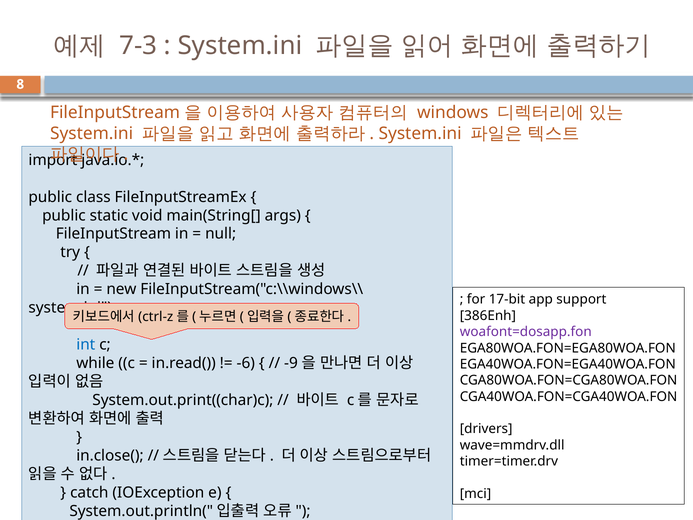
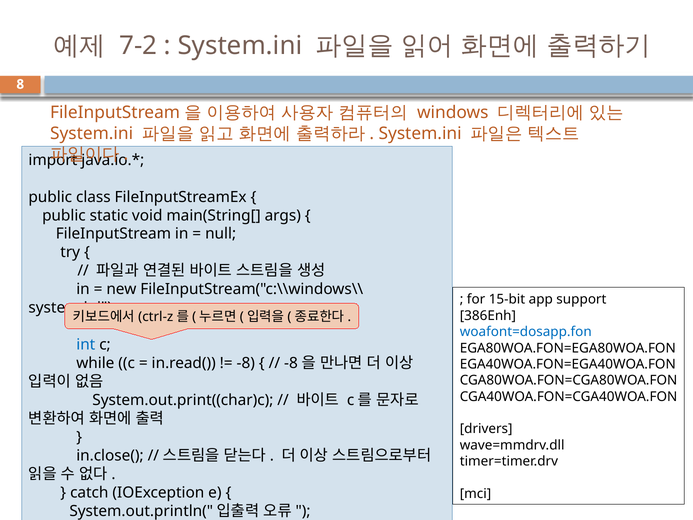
7-3: 7-3 -> 7-2
17-bit: 17-bit -> 15-bit
woafont=dosapp.fon colour: purple -> blue
-6 at (246, 363): -6 -> -8
-9 at (291, 363): -9 -> -8
